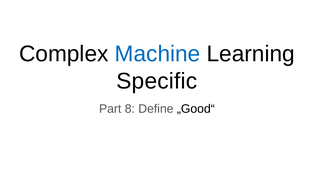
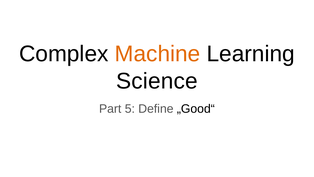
Machine colour: blue -> orange
Specific: Specific -> Science
8: 8 -> 5
